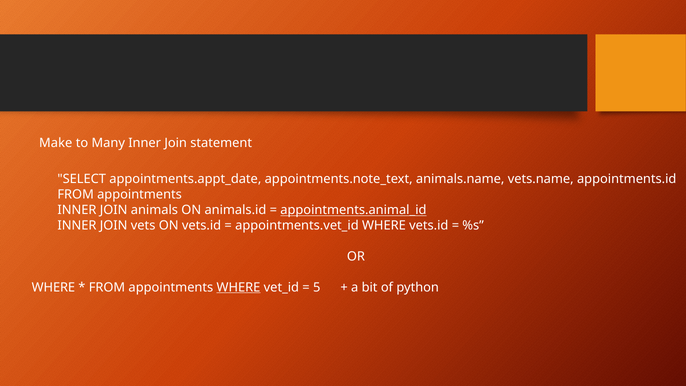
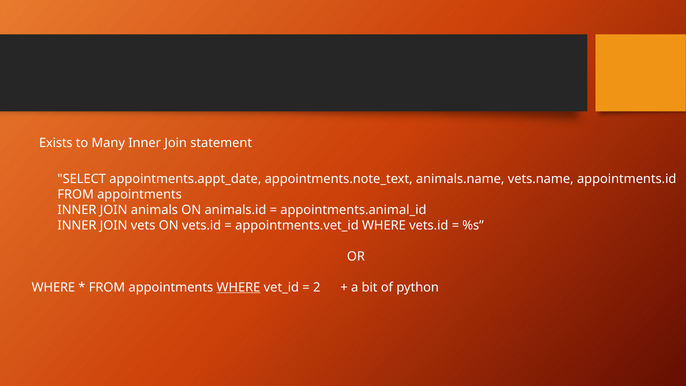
Make: Make -> Exists
appointments.animal_id underline: present -> none
5: 5 -> 2
